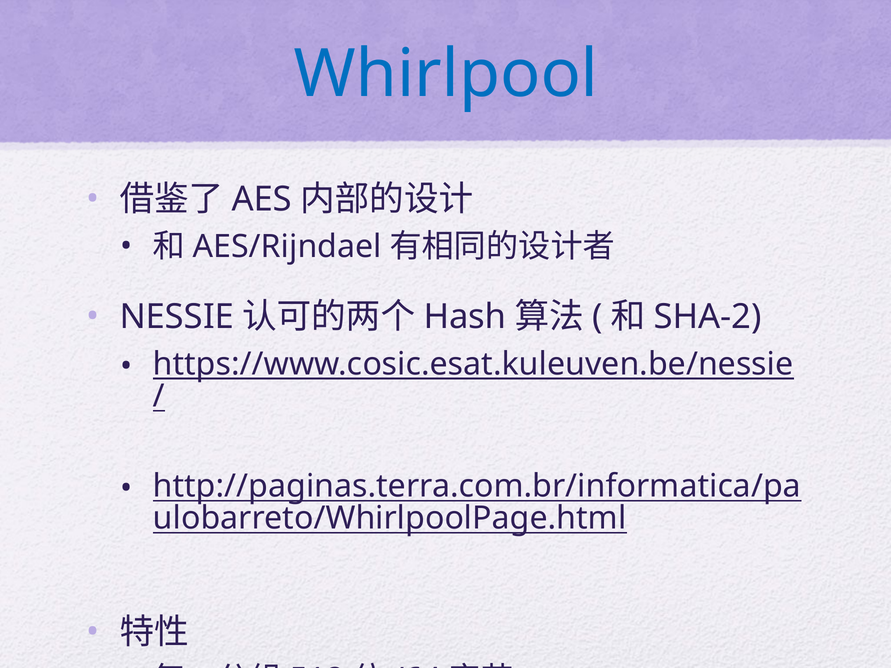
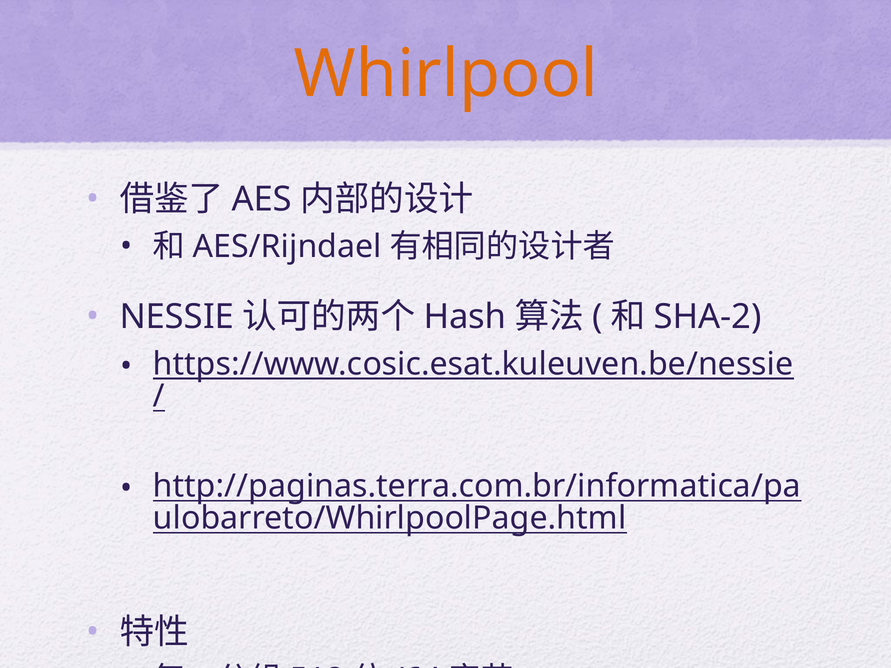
Whirlpool colour: blue -> orange
